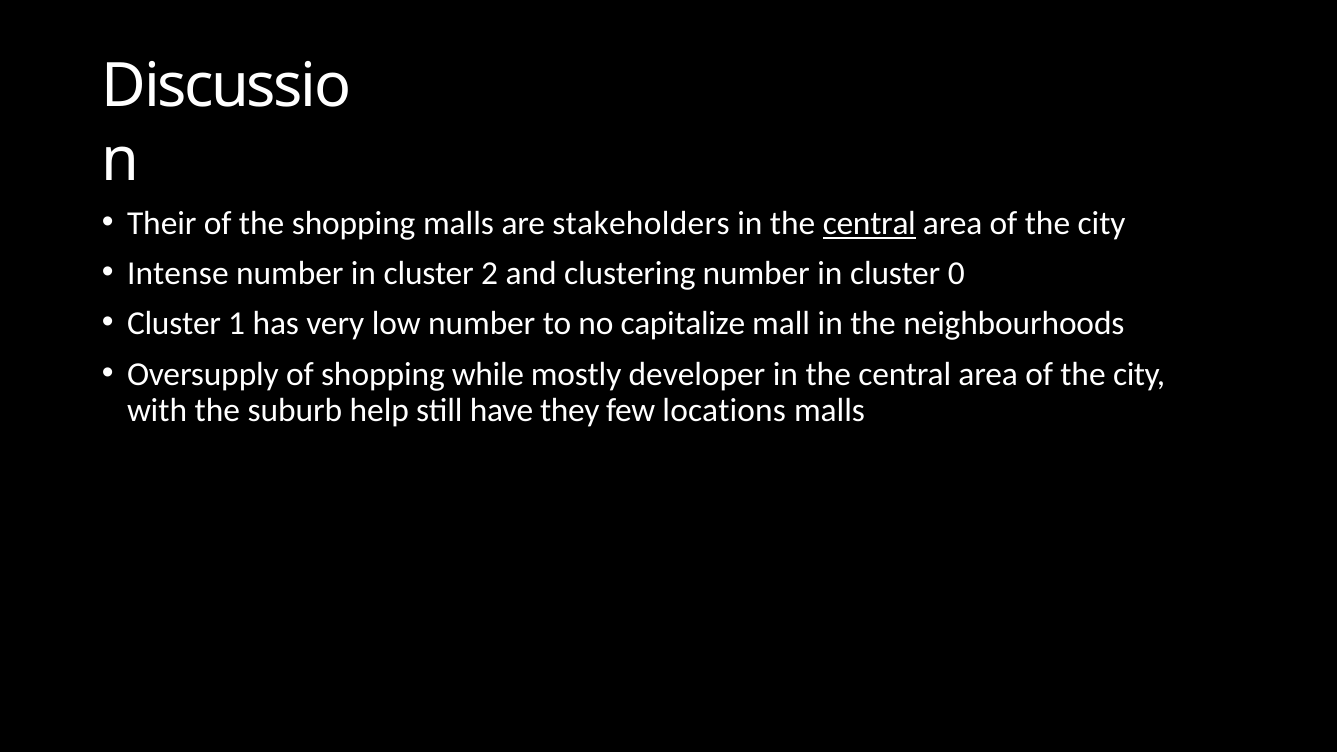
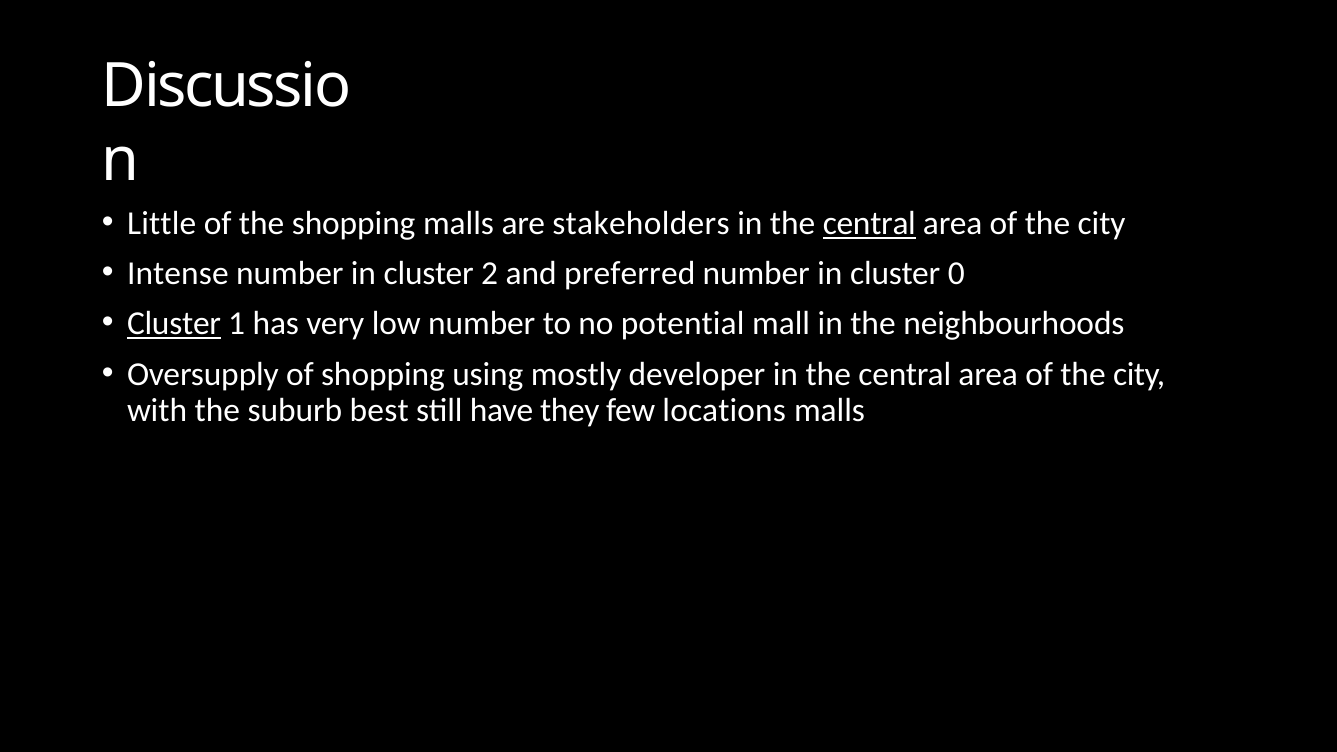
Their: Their -> Little
clustering: clustering -> preferred
Cluster at (174, 324) underline: none -> present
capitalize: capitalize -> potential
while: while -> using
help: help -> best
